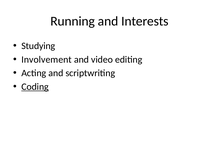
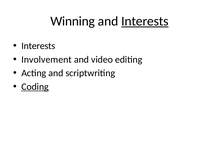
Running: Running -> Winning
Interests at (145, 21) underline: none -> present
Studying at (38, 46): Studying -> Interests
